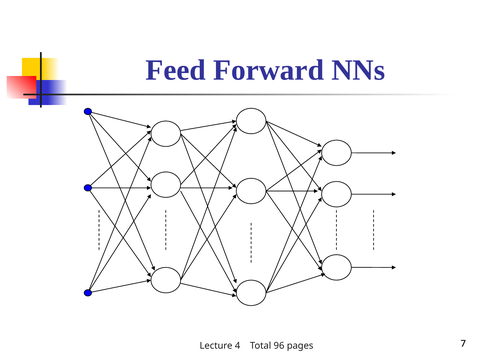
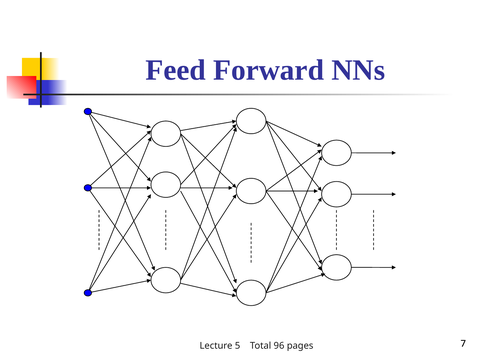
4: 4 -> 5
